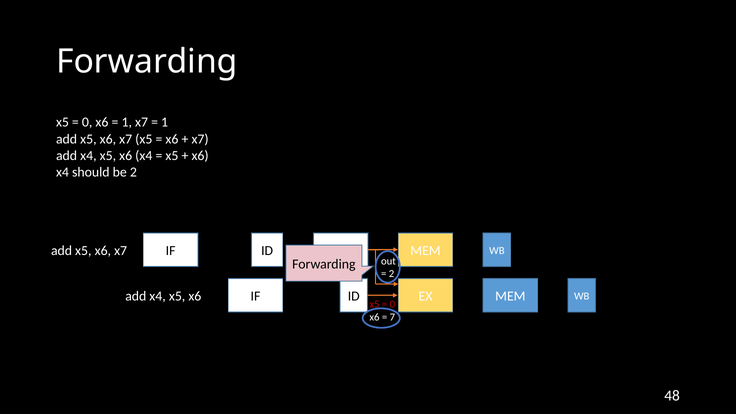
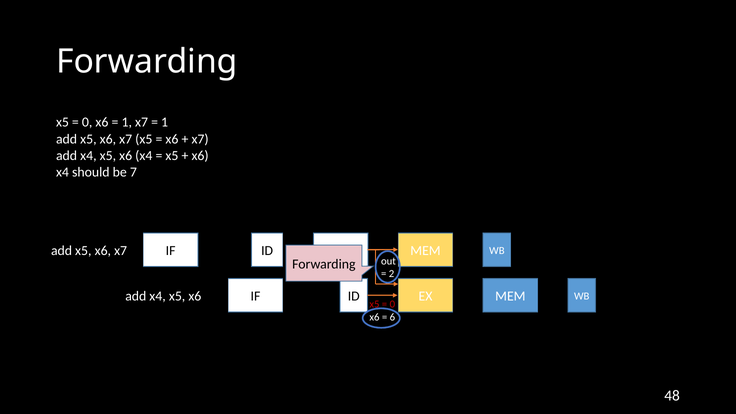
be 2: 2 -> 7
7: 7 -> 6
